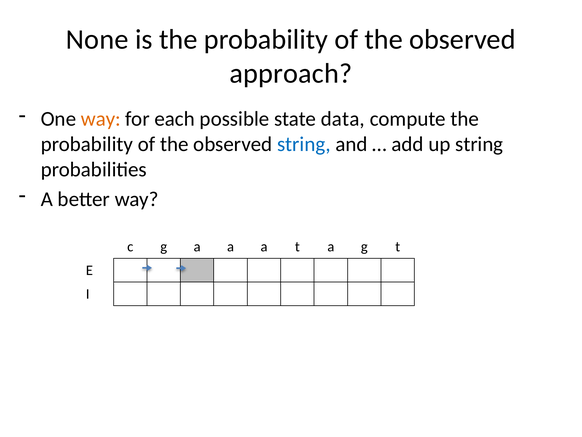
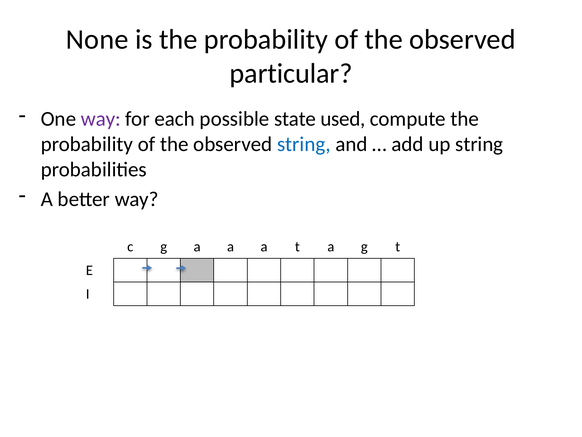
approach: approach -> particular
way at (101, 119) colour: orange -> purple
data: data -> used
